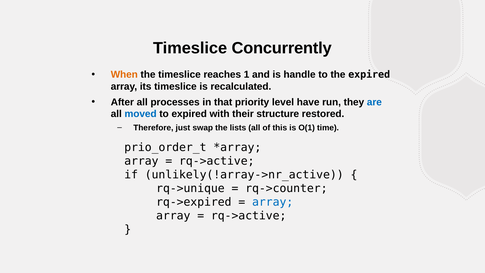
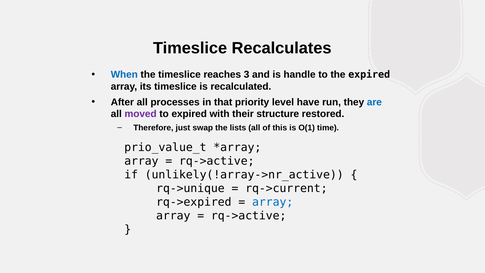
Concurrently: Concurrently -> Recalculates
When colour: orange -> blue
1: 1 -> 3
moved colour: blue -> purple
prio_order_t: prio_order_t -> prio_value_t
rq->counter: rq->counter -> rq->current
